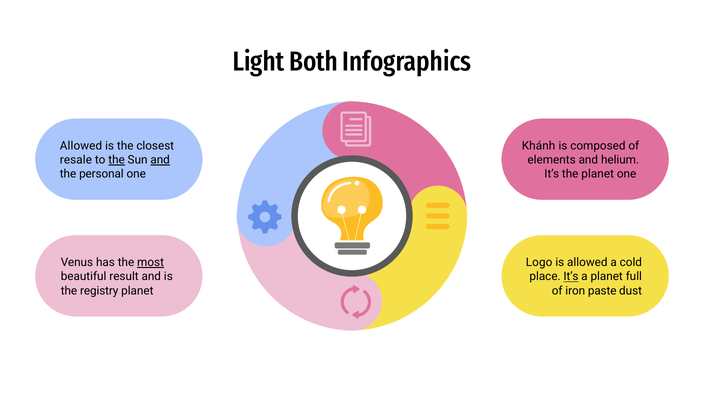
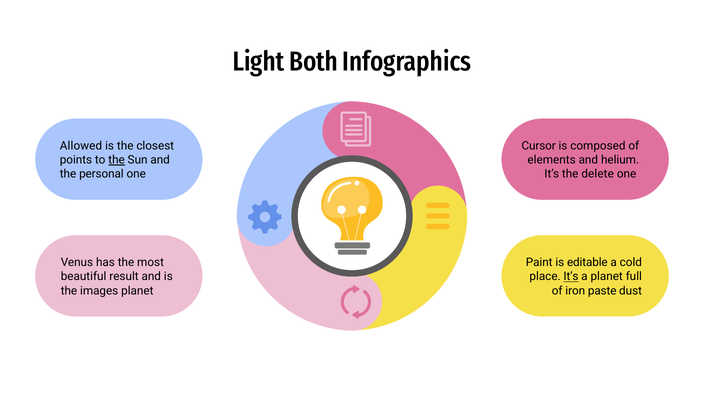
Khánh: Khánh -> Cursor
resale: resale -> points
and at (160, 160) underline: present -> none
the planet: planet -> delete
most underline: present -> none
Logo: Logo -> Paint
is allowed: allowed -> editable
registry: registry -> images
